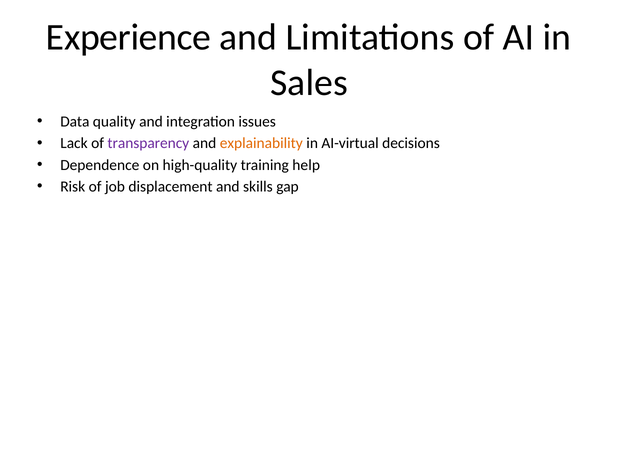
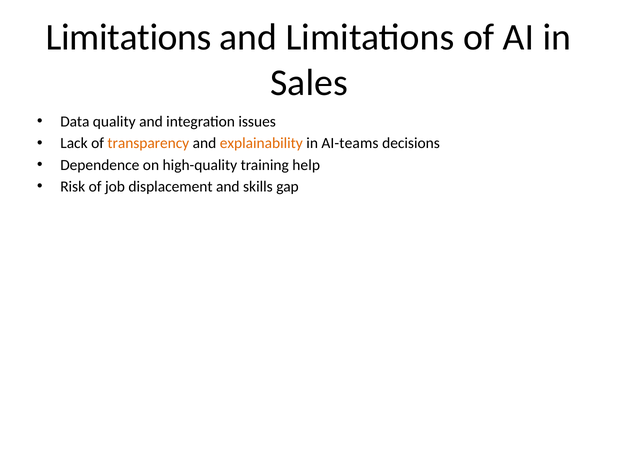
Experience at (129, 37): Experience -> Limitations
transparency colour: purple -> orange
AI-virtual: AI-virtual -> AI-teams
